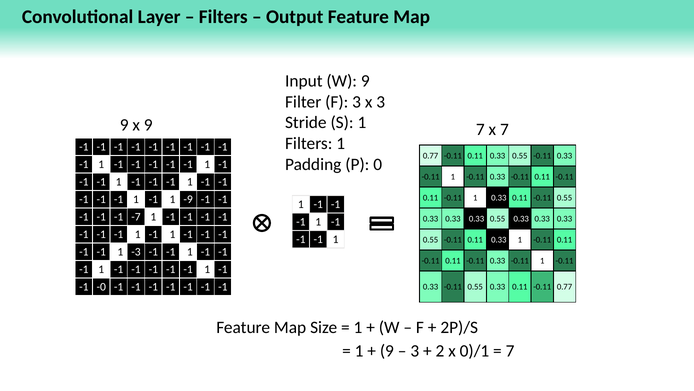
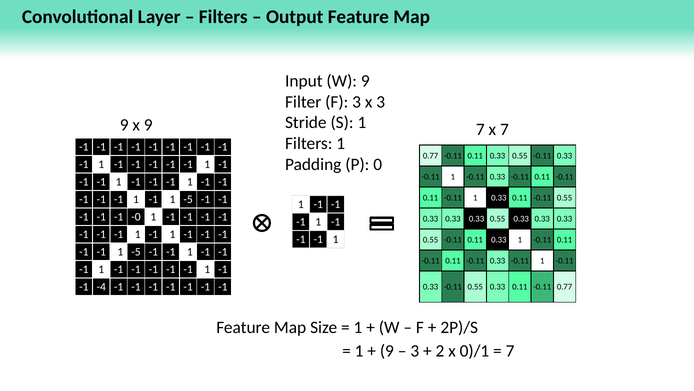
1 -1 -1 -9: -9 -> -5
-7: -7 -> -0
-1 -1 -1 -3: -3 -> -5
-0: -0 -> -4
